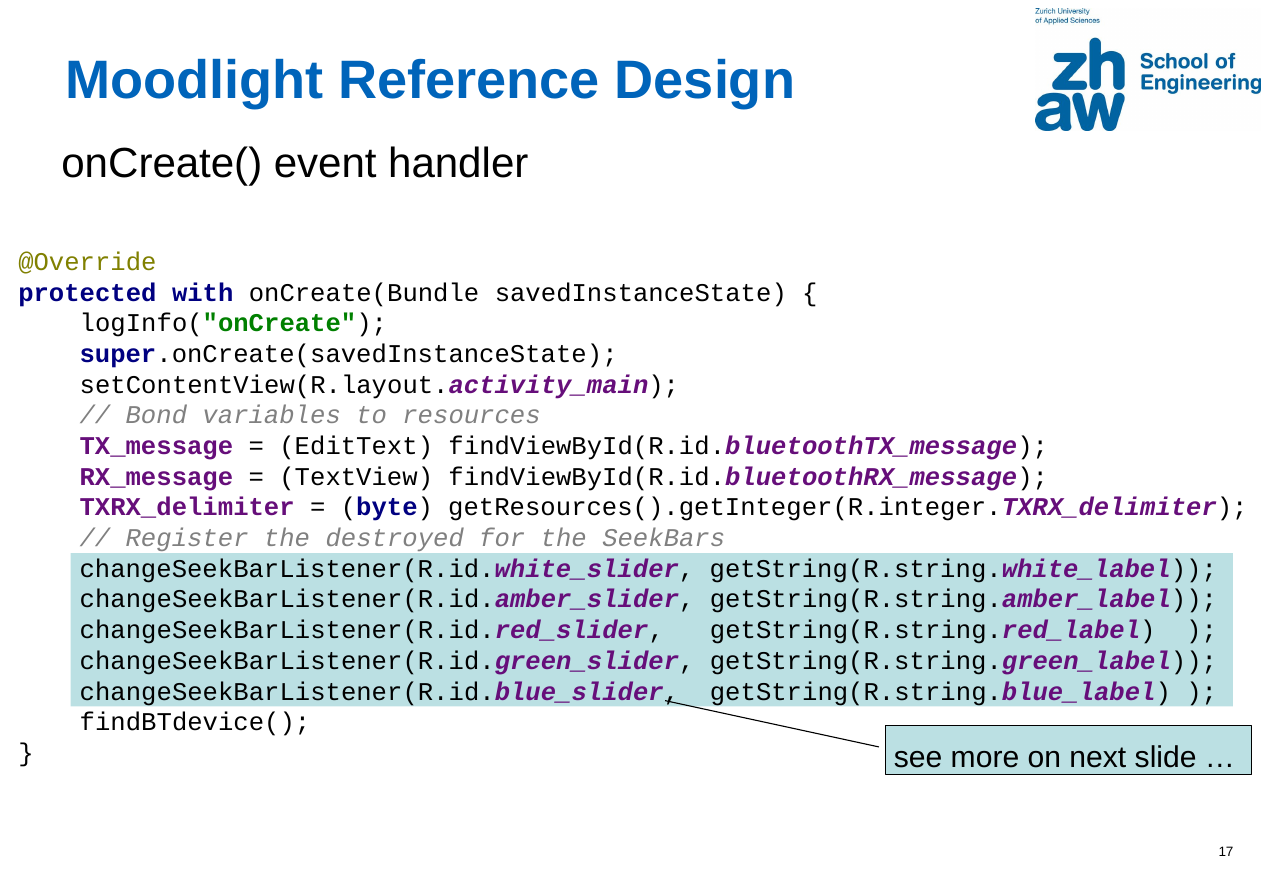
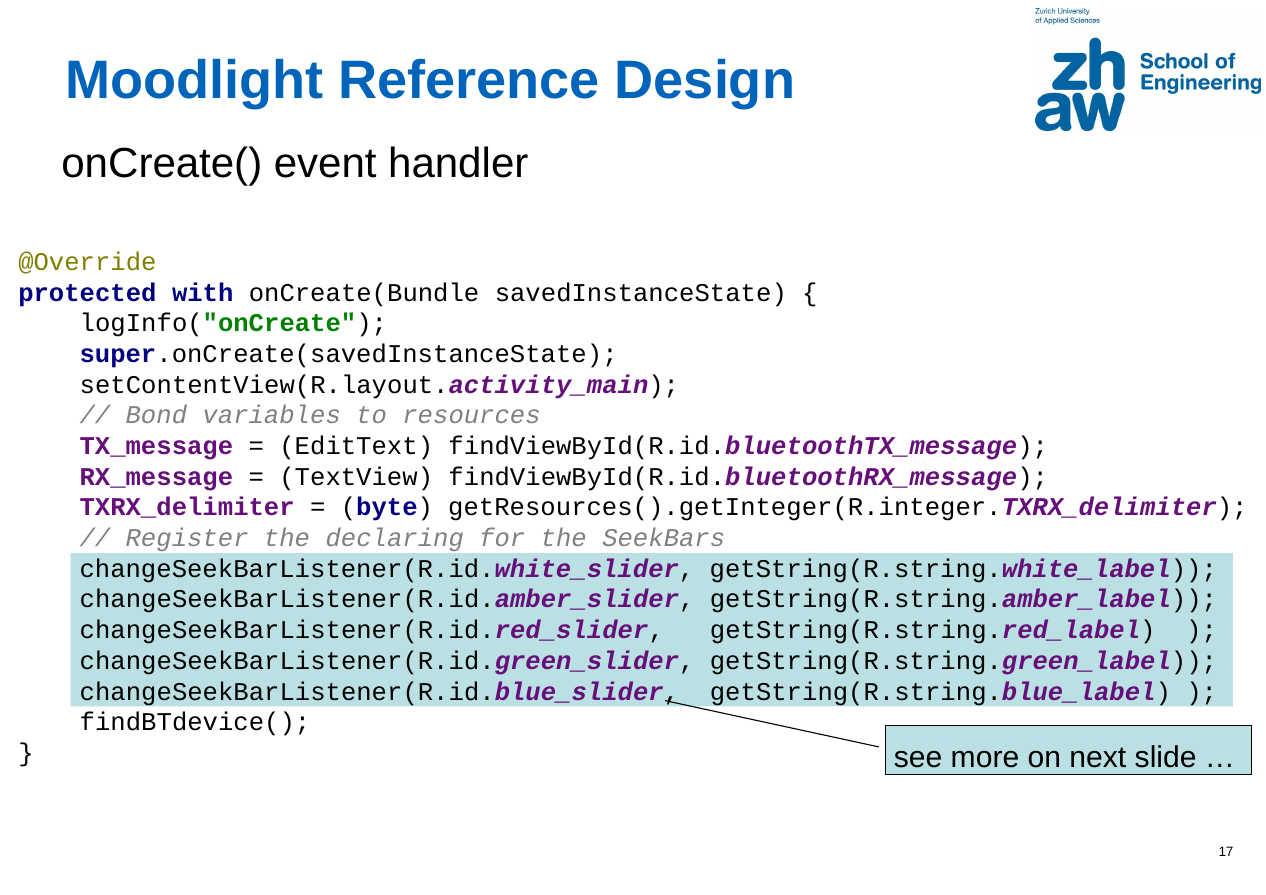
destroyed: destroyed -> declaring
